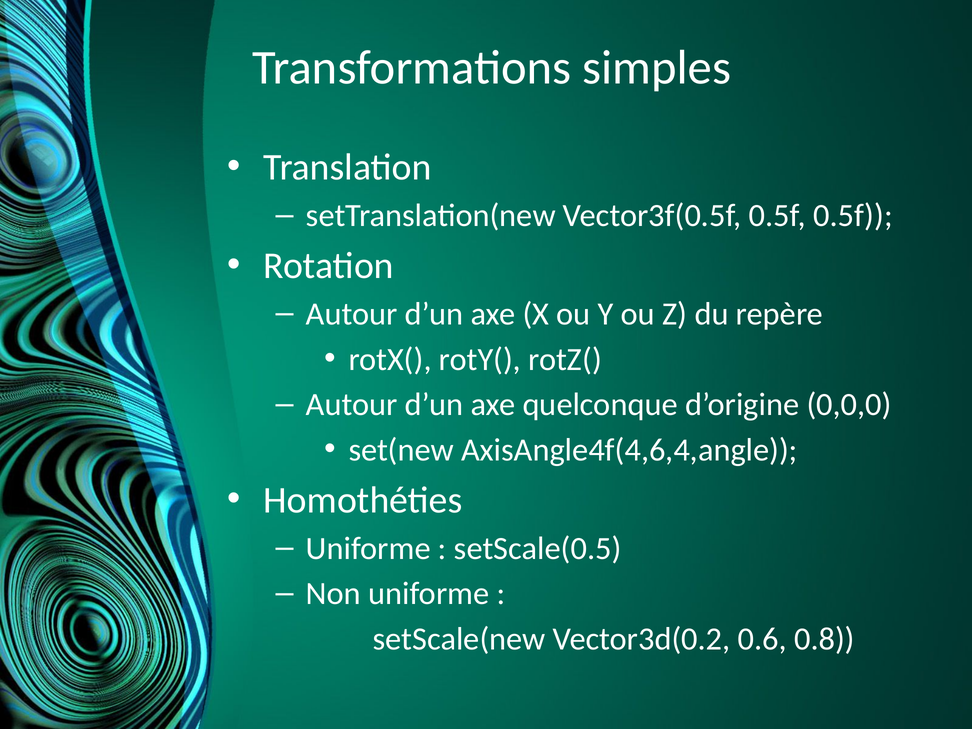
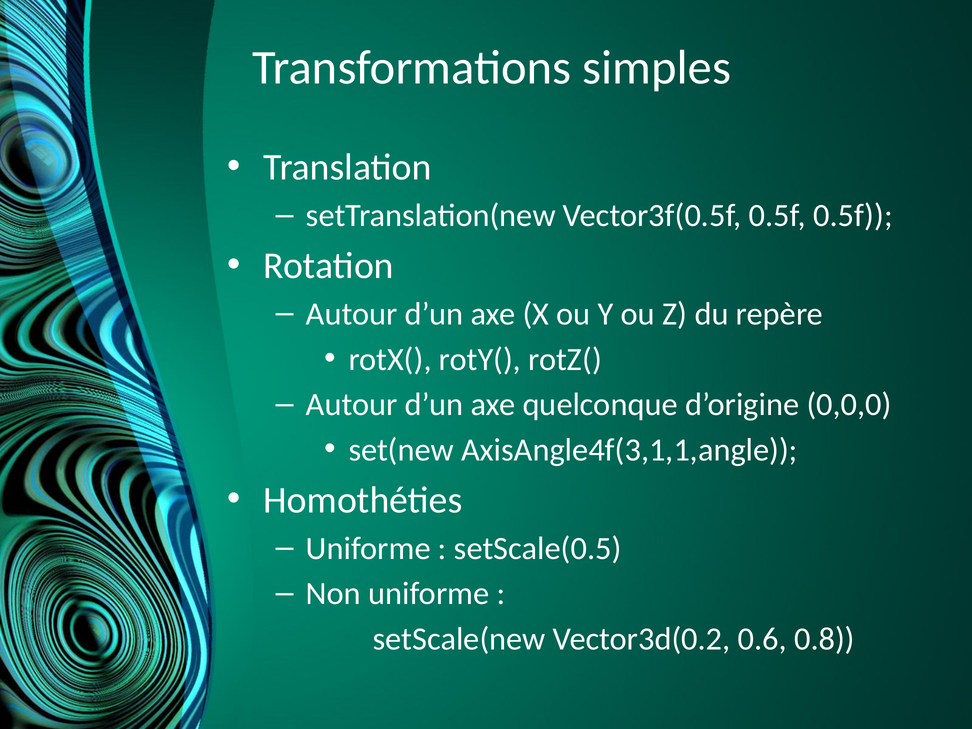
AxisAngle4f(4,6,4,angle: AxisAngle4f(4,6,4,angle -> AxisAngle4f(3,1,1,angle
